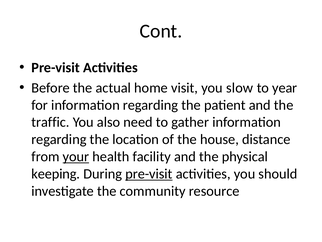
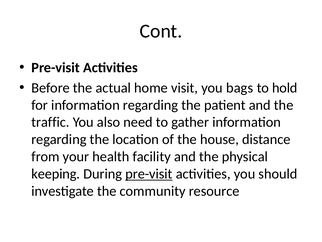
slow: slow -> bags
year: year -> hold
your underline: present -> none
